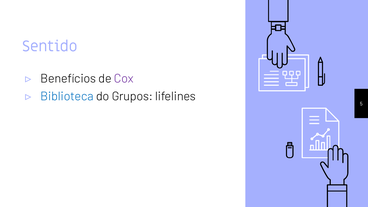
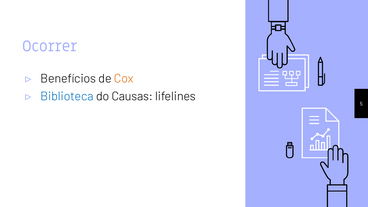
Sentido: Sentido -> Ocorrer
Cox colour: purple -> orange
Grupos: Grupos -> Causas
